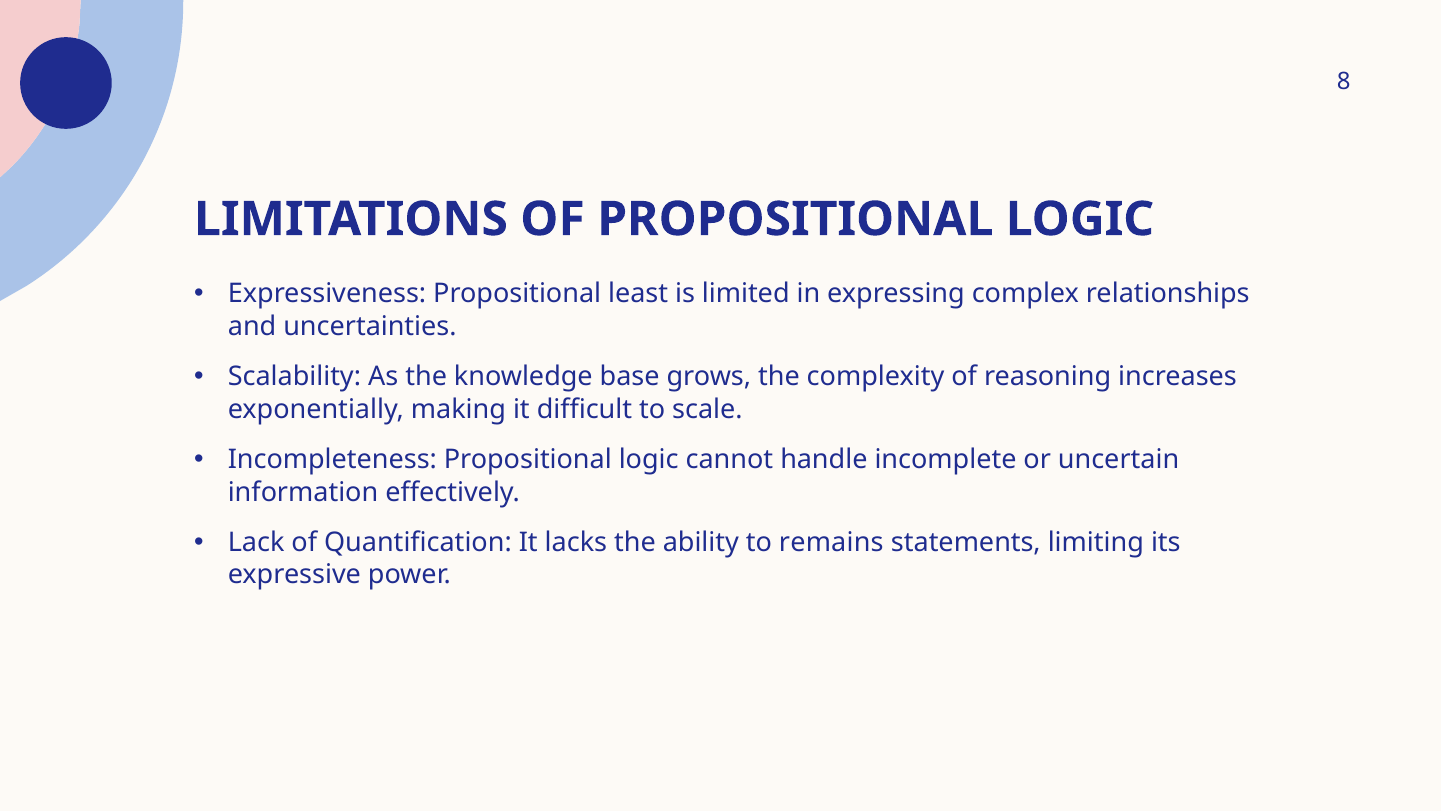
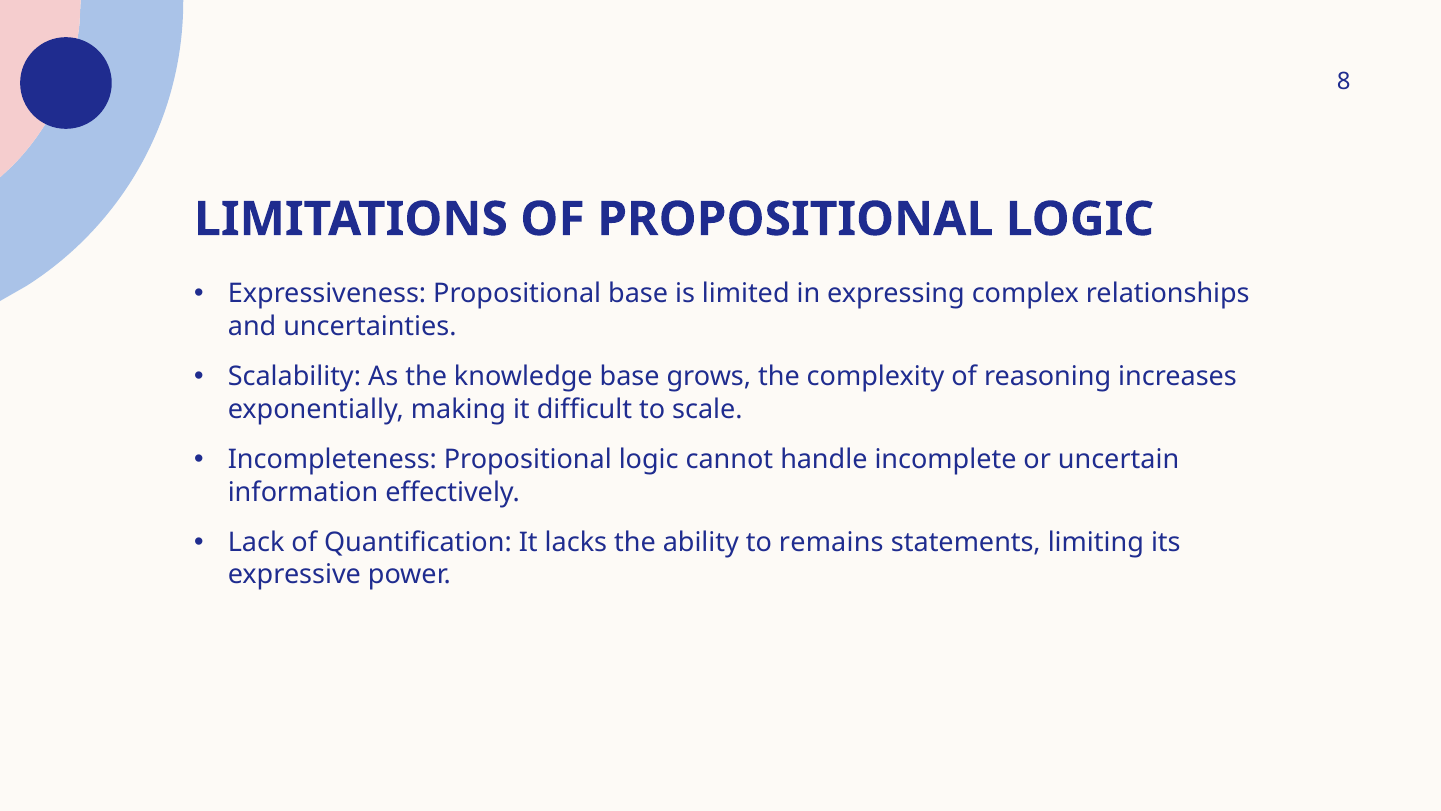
Propositional least: least -> base
